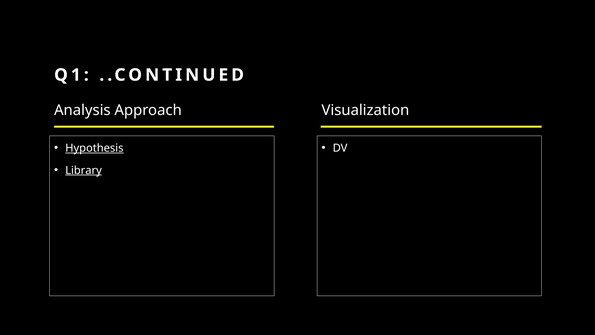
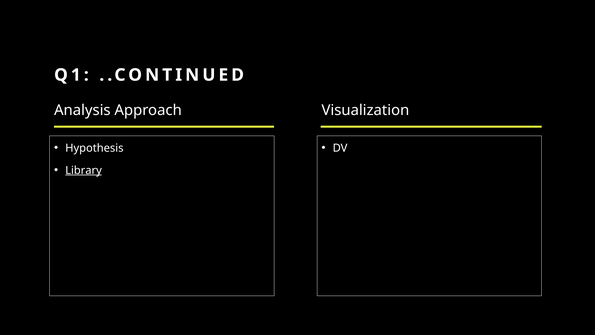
Hypothesis underline: present -> none
